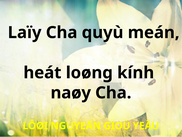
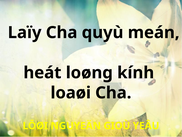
naøy: naøy -> loaøi
